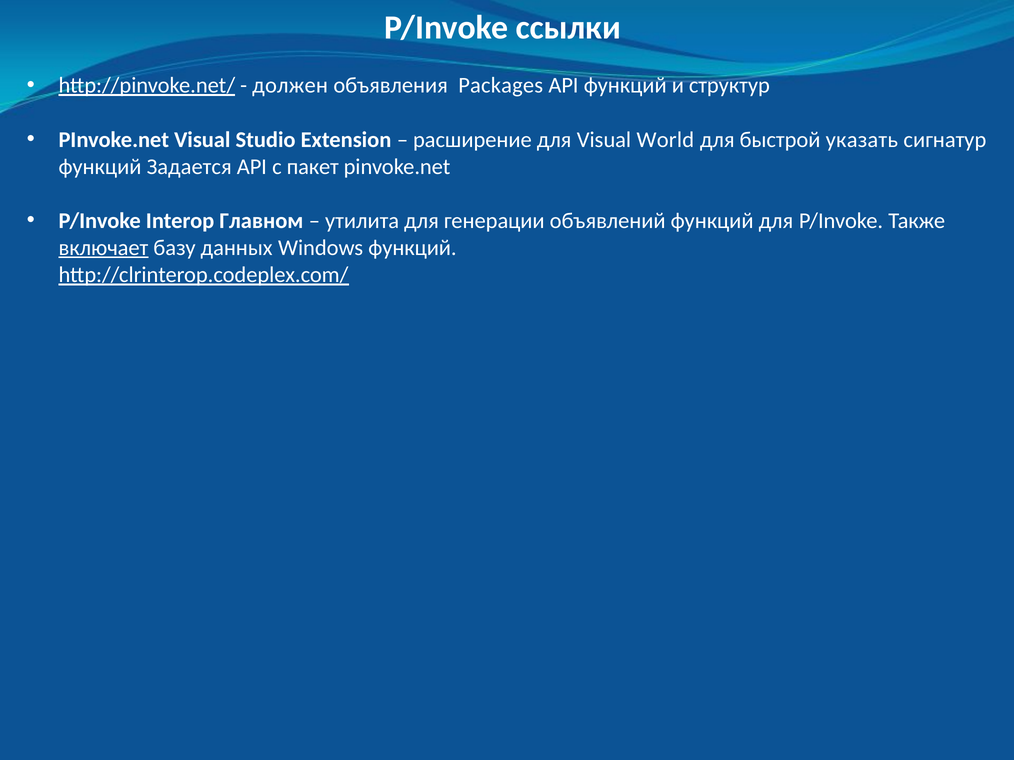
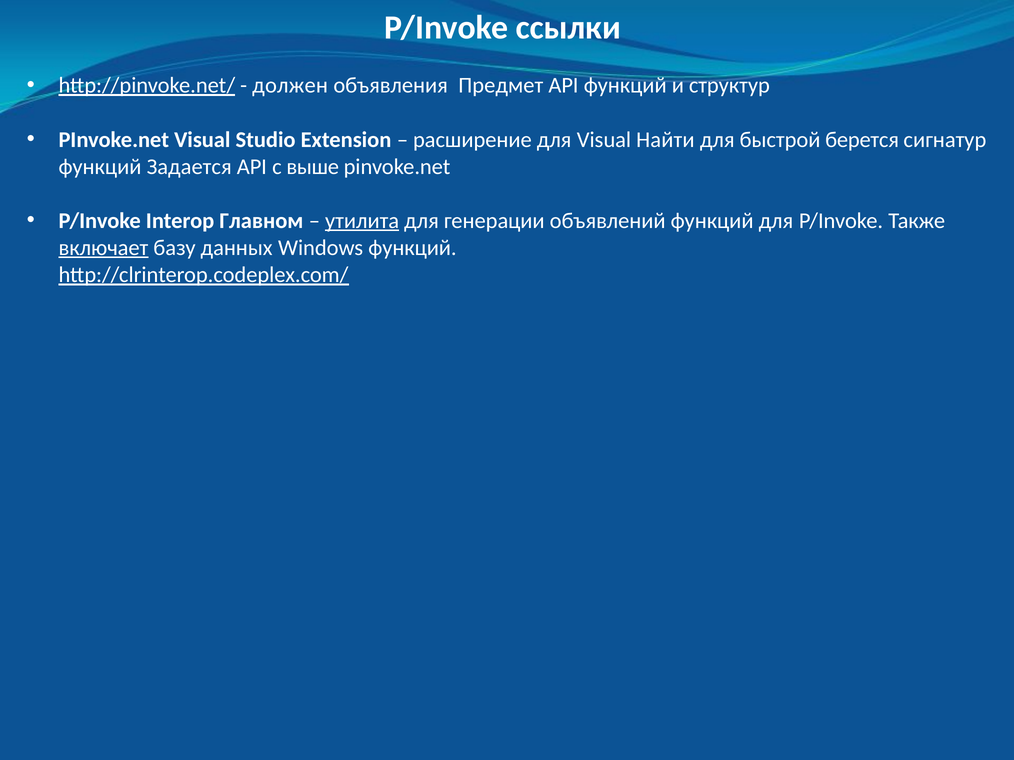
Packages: Packages -> Предмет
World: World -> Найти
указать: указать -> берется
пакет: пакет -> выше
утилита underline: none -> present
